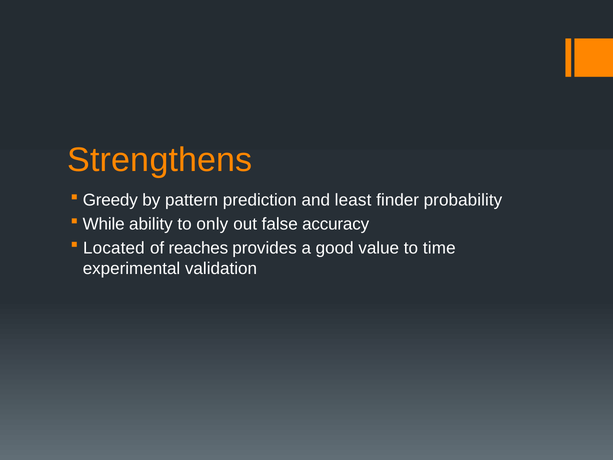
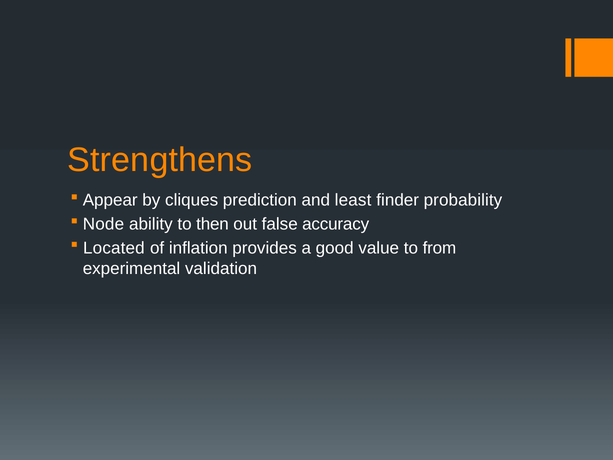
Greedy: Greedy -> Appear
pattern: pattern -> cliques
While: While -> Node
only: only -> then
reaches: reaches -> inflation
time: time -> from
